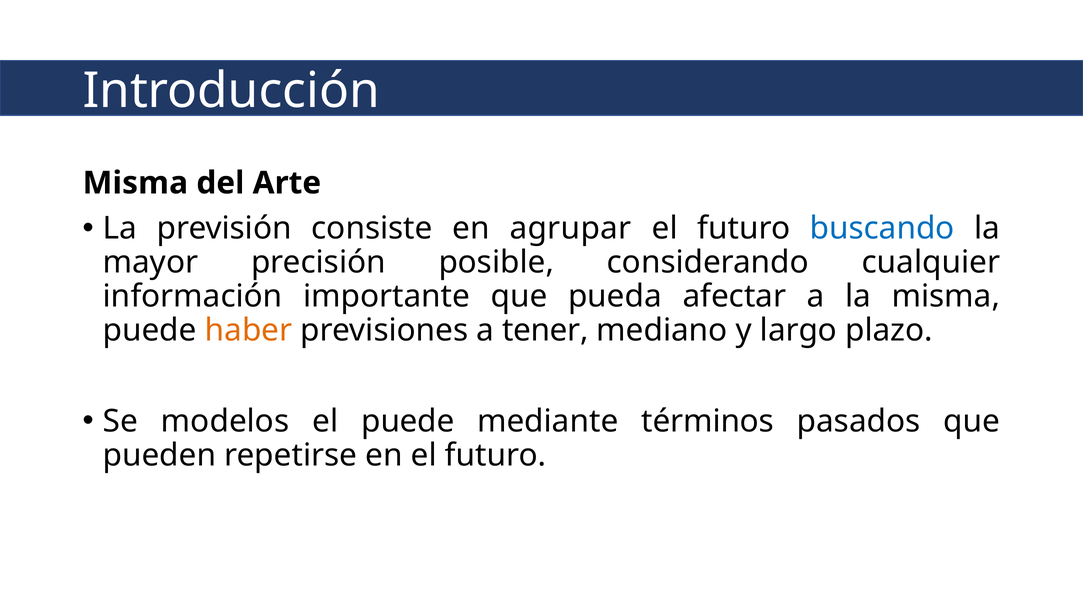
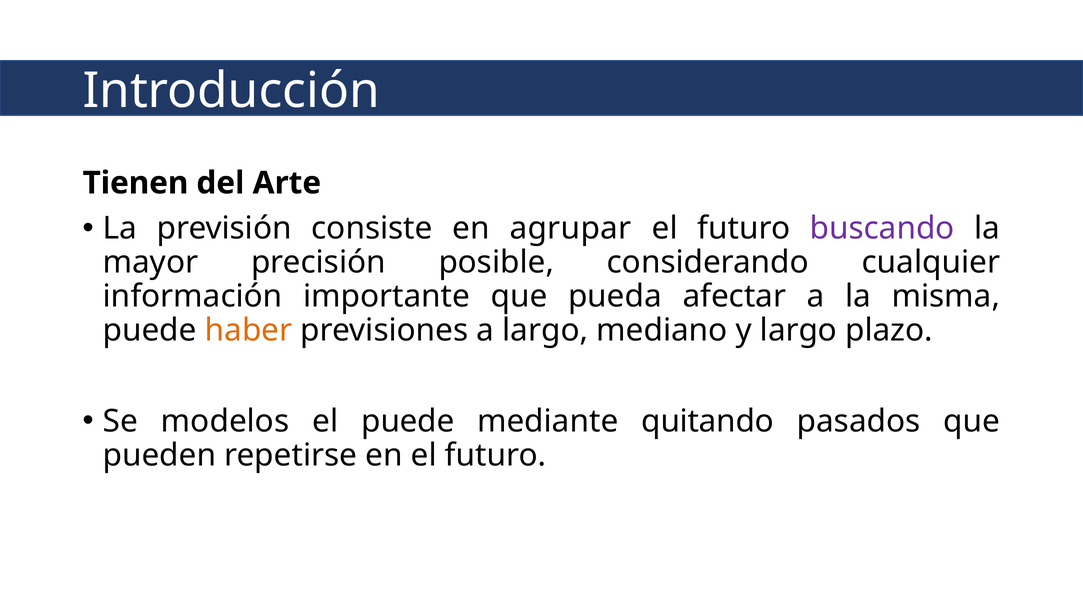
Misma at (135, 183): Misma -> Tienen
buscando colour: blue -> purple
a tener: tener -> largo
términos: términos -> quitando
